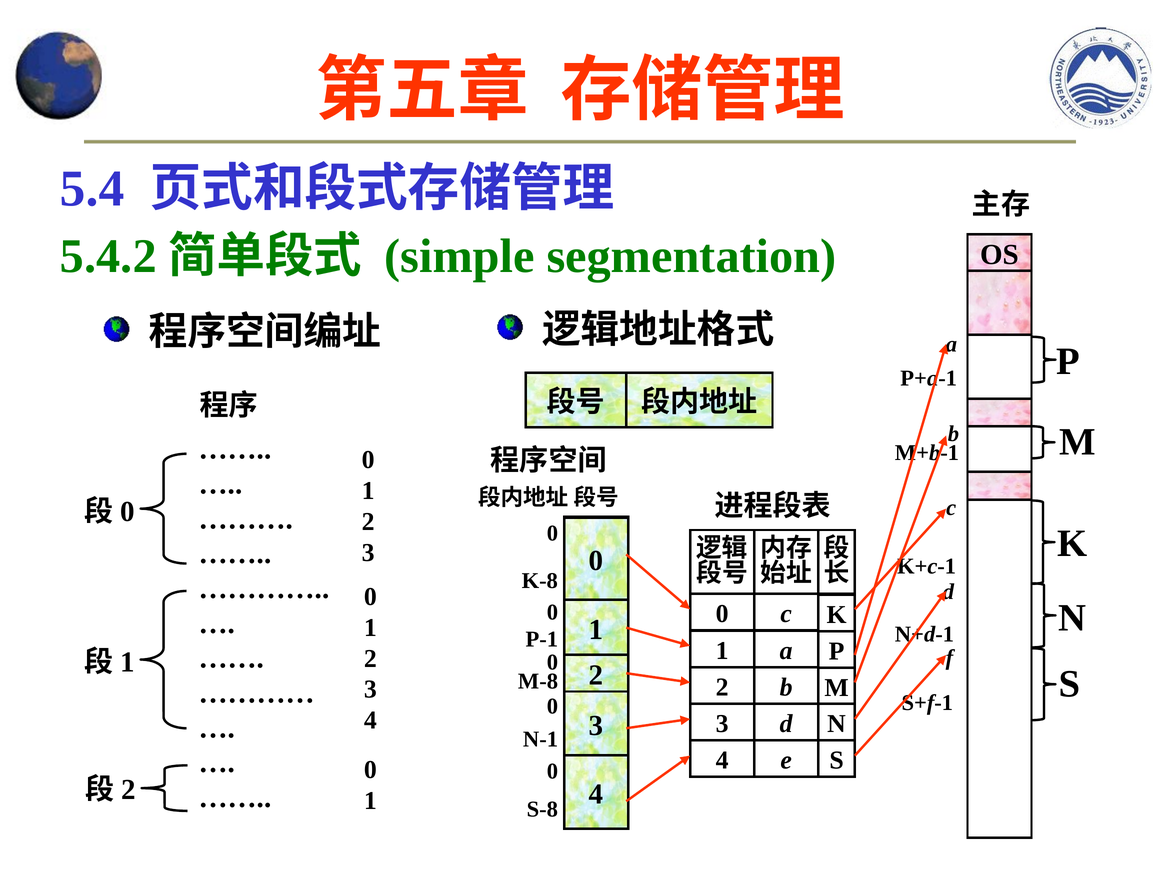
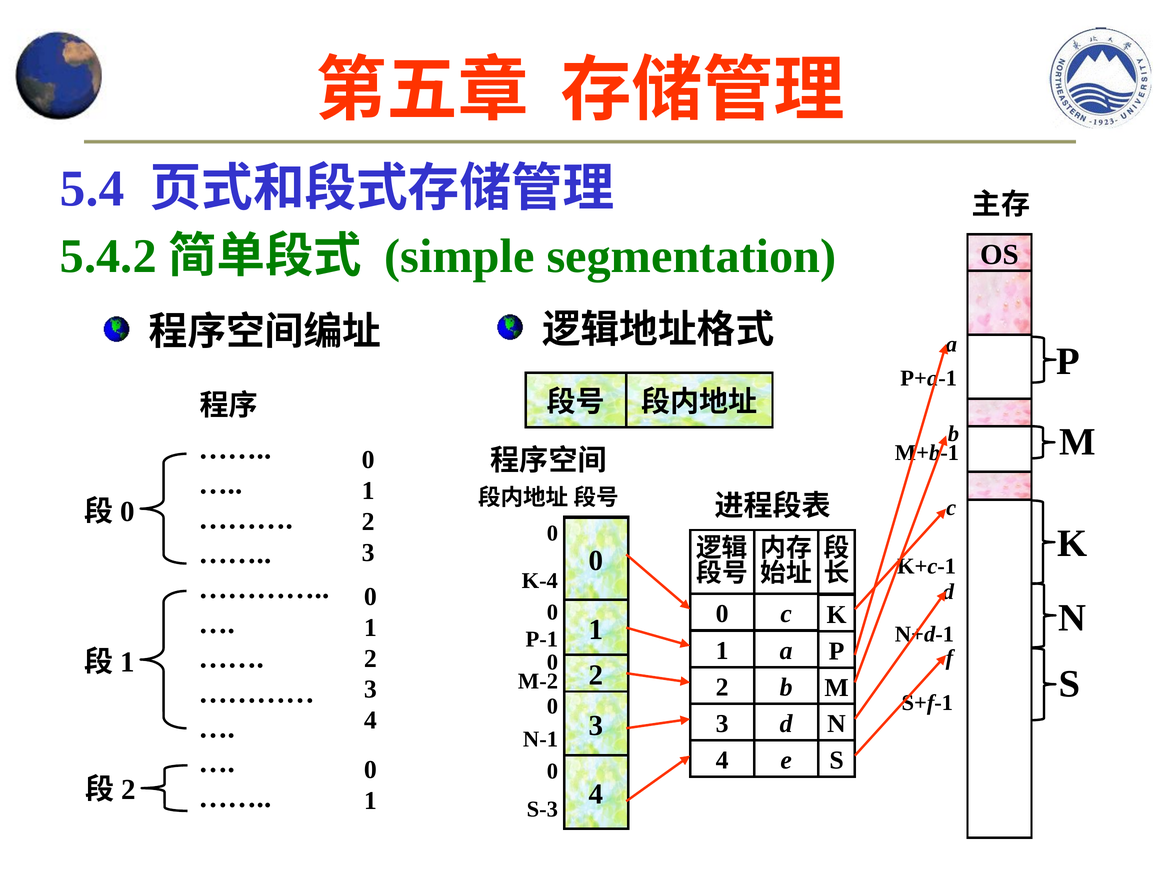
K-8: K-8 -> K-4
M-8: M-8 -> M-2
S-8: S-8 -> S-3
